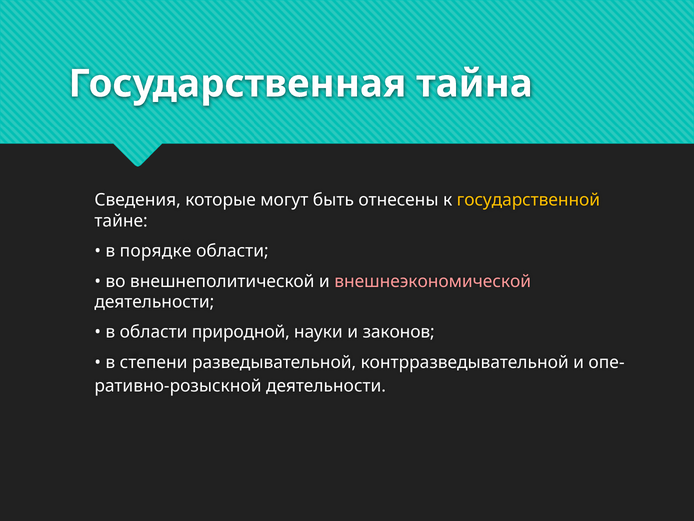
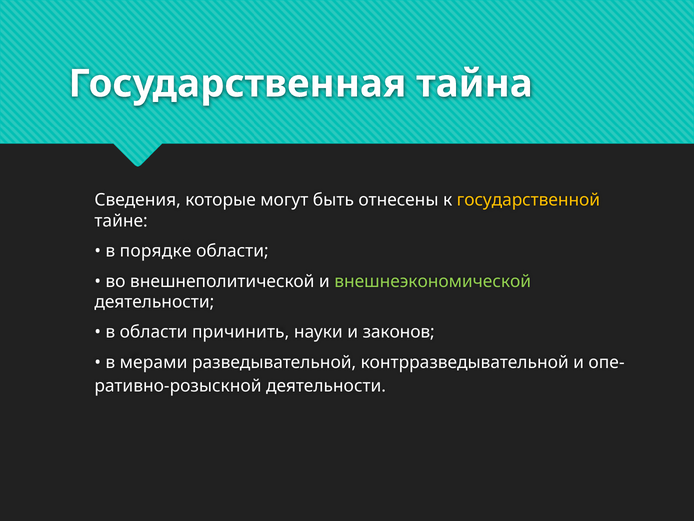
внешнеэкономической colour: pink -> light green
природной: природной -> причинить
степени: степени -> мерами
